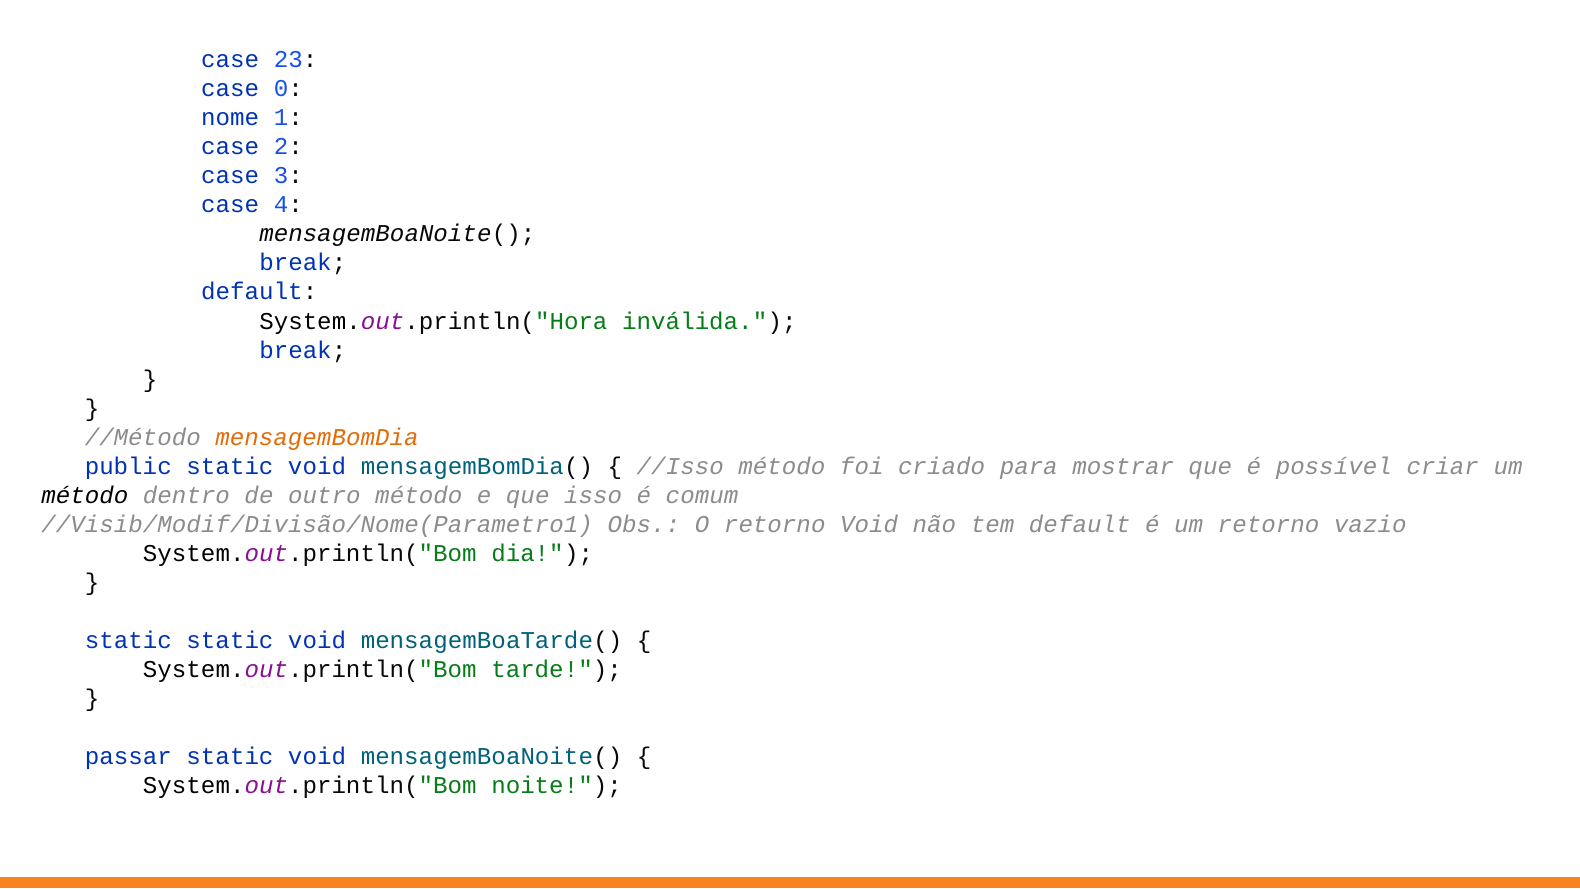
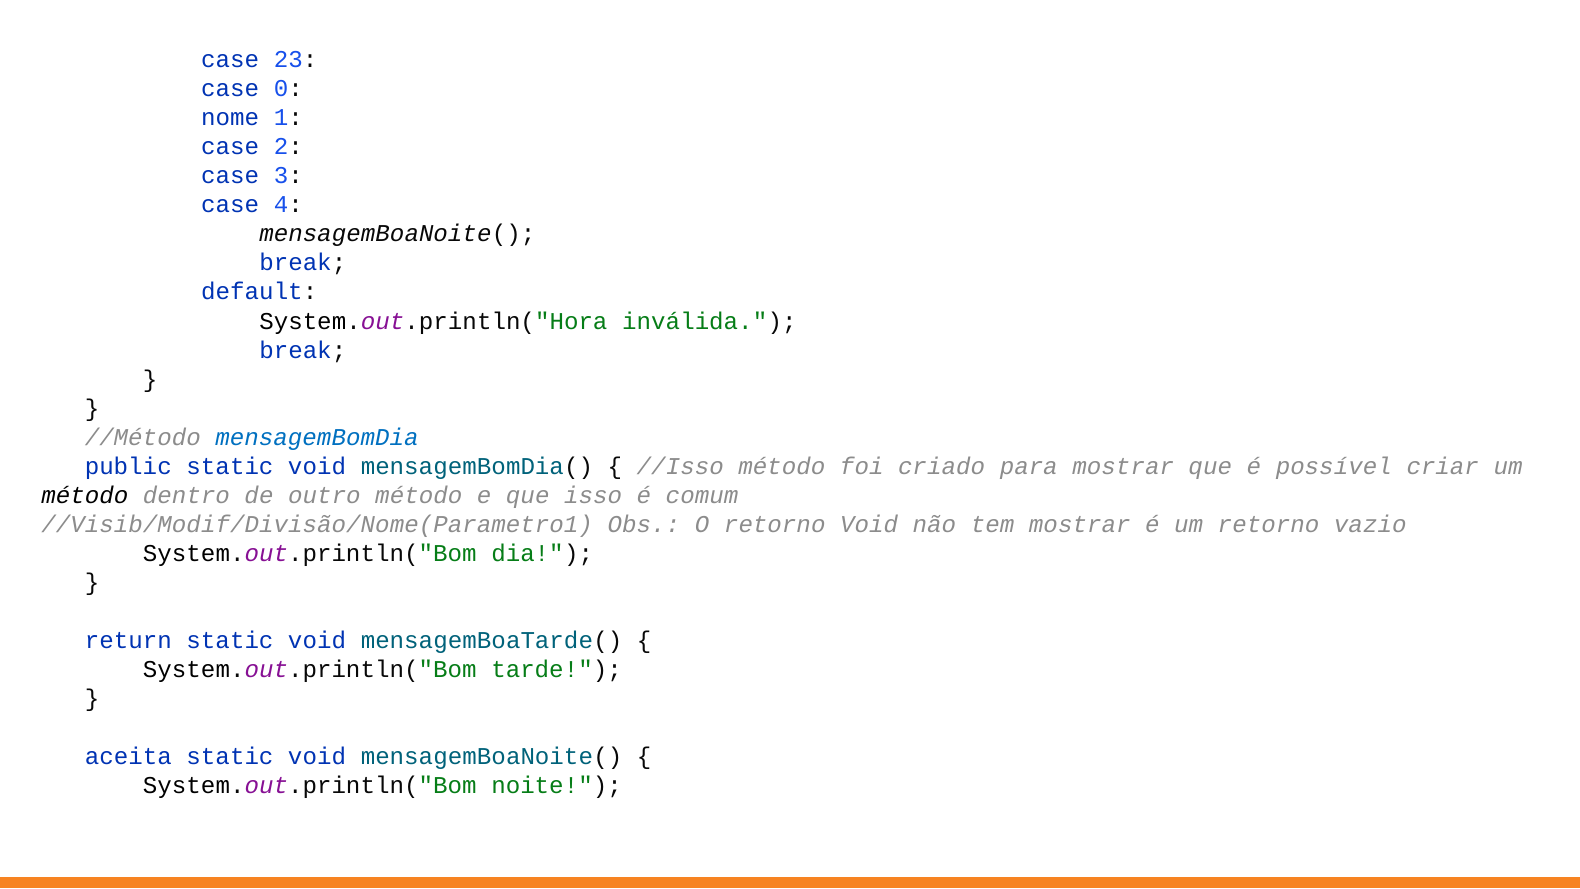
mensagemBomDia colour: orange -> blue
tem default: default -> mostrar
static at (128, 641): static -> return
passar: passar -> aceita
